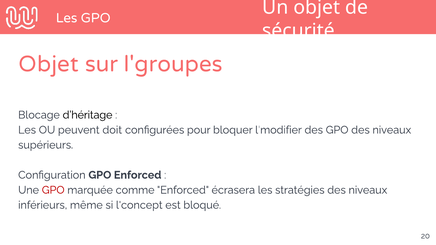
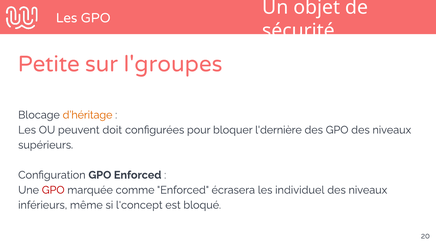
Objet at (49, 64): Objet -> Petite
d’héritage colour: black -> orange
l'modifier: l'modifier -> l'dernière
stratégies: stratégies -> individuel
